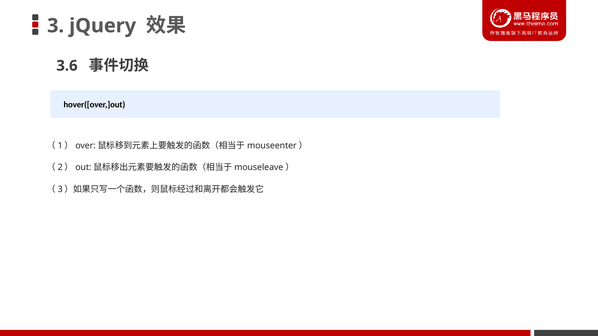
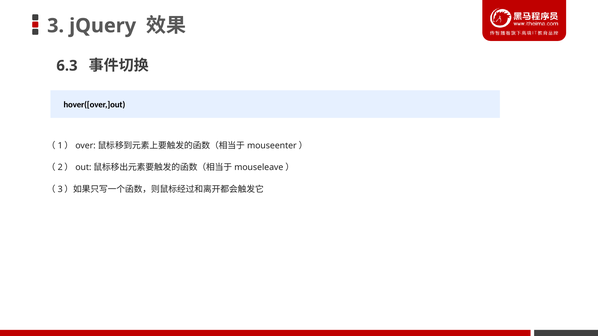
3.6: 3.6 -> 6.3
